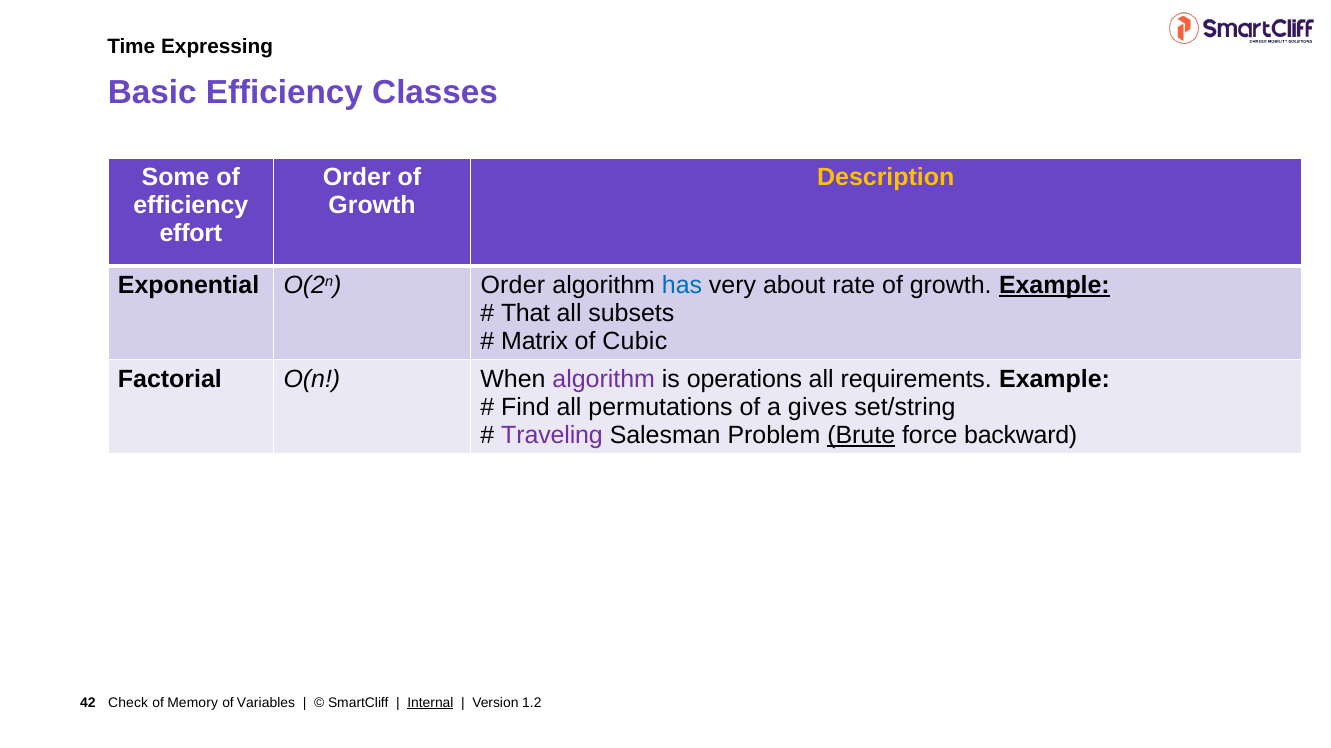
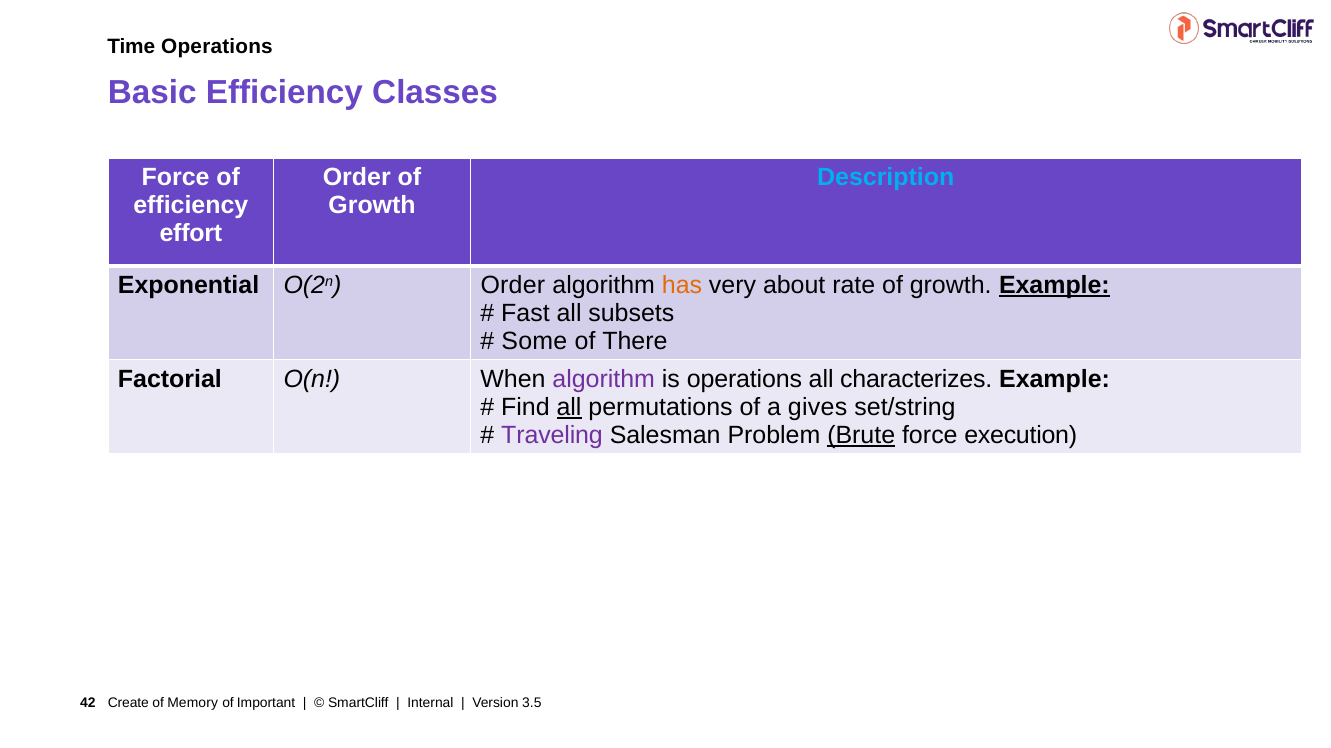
Time Expressing: Expressing -> Operations
Some at (176, 178): Some -> Force
Description colour: yellow -> light blue
has colour: blue -> orange
That: That -> Fast
Matrix: Matrix -> Some
Cubic: Cubic -> There
requirements: requirements -> characterizes
all at (569, 408) underline: none -> present
backward: backward -> execution
Check: Check -> Create
Variables: Variables -> Important
Internal underline: present -> none
1.2: 1.2 -> 3.5
